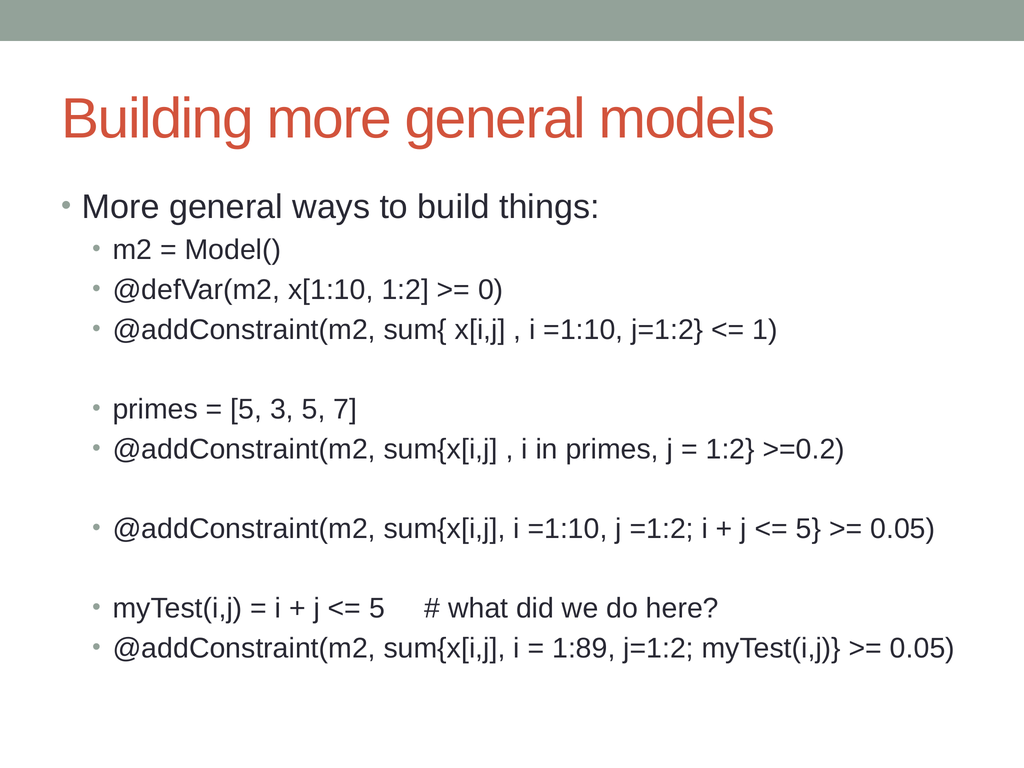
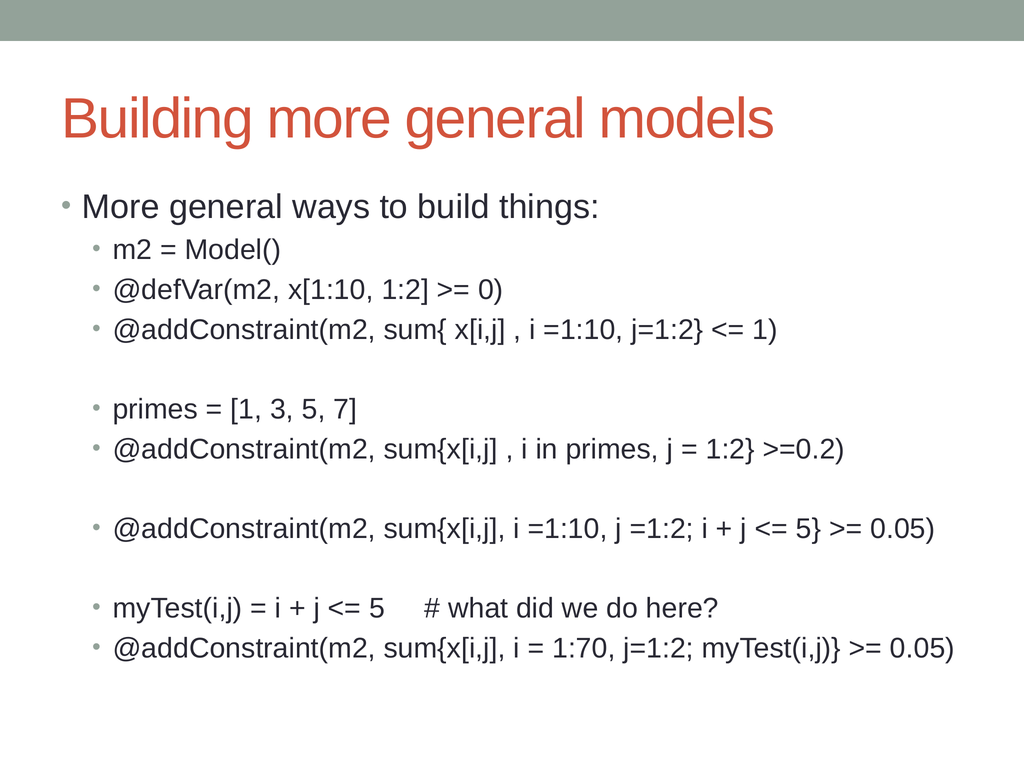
5 at (246, 409): 5 -> 1
1:89: 1:89 -> 1:70
